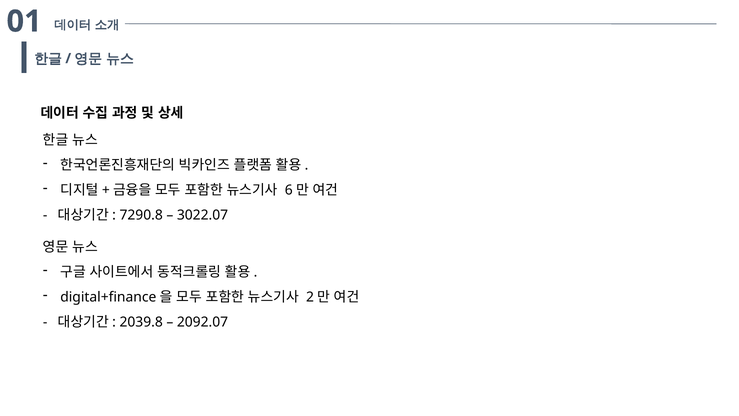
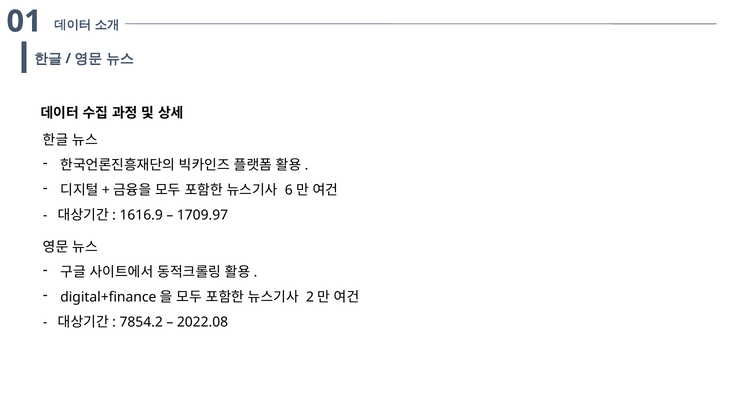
7290.8: 7290.8 -> 1616.9
3022.07: 3022.07 -> 1709.97
2039.8: 2039.8 -> 7854.2
2092.07: 2092.07 -> 2022.08
